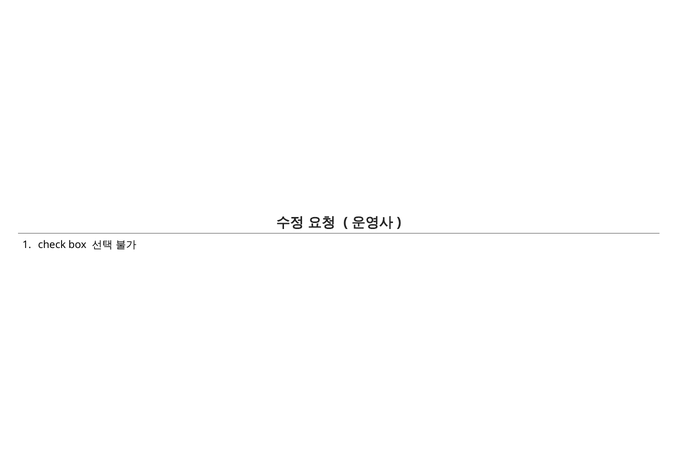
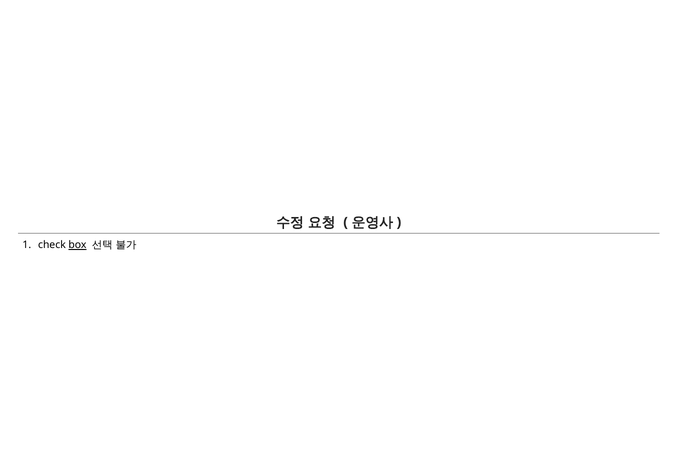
box underline: none -> present
